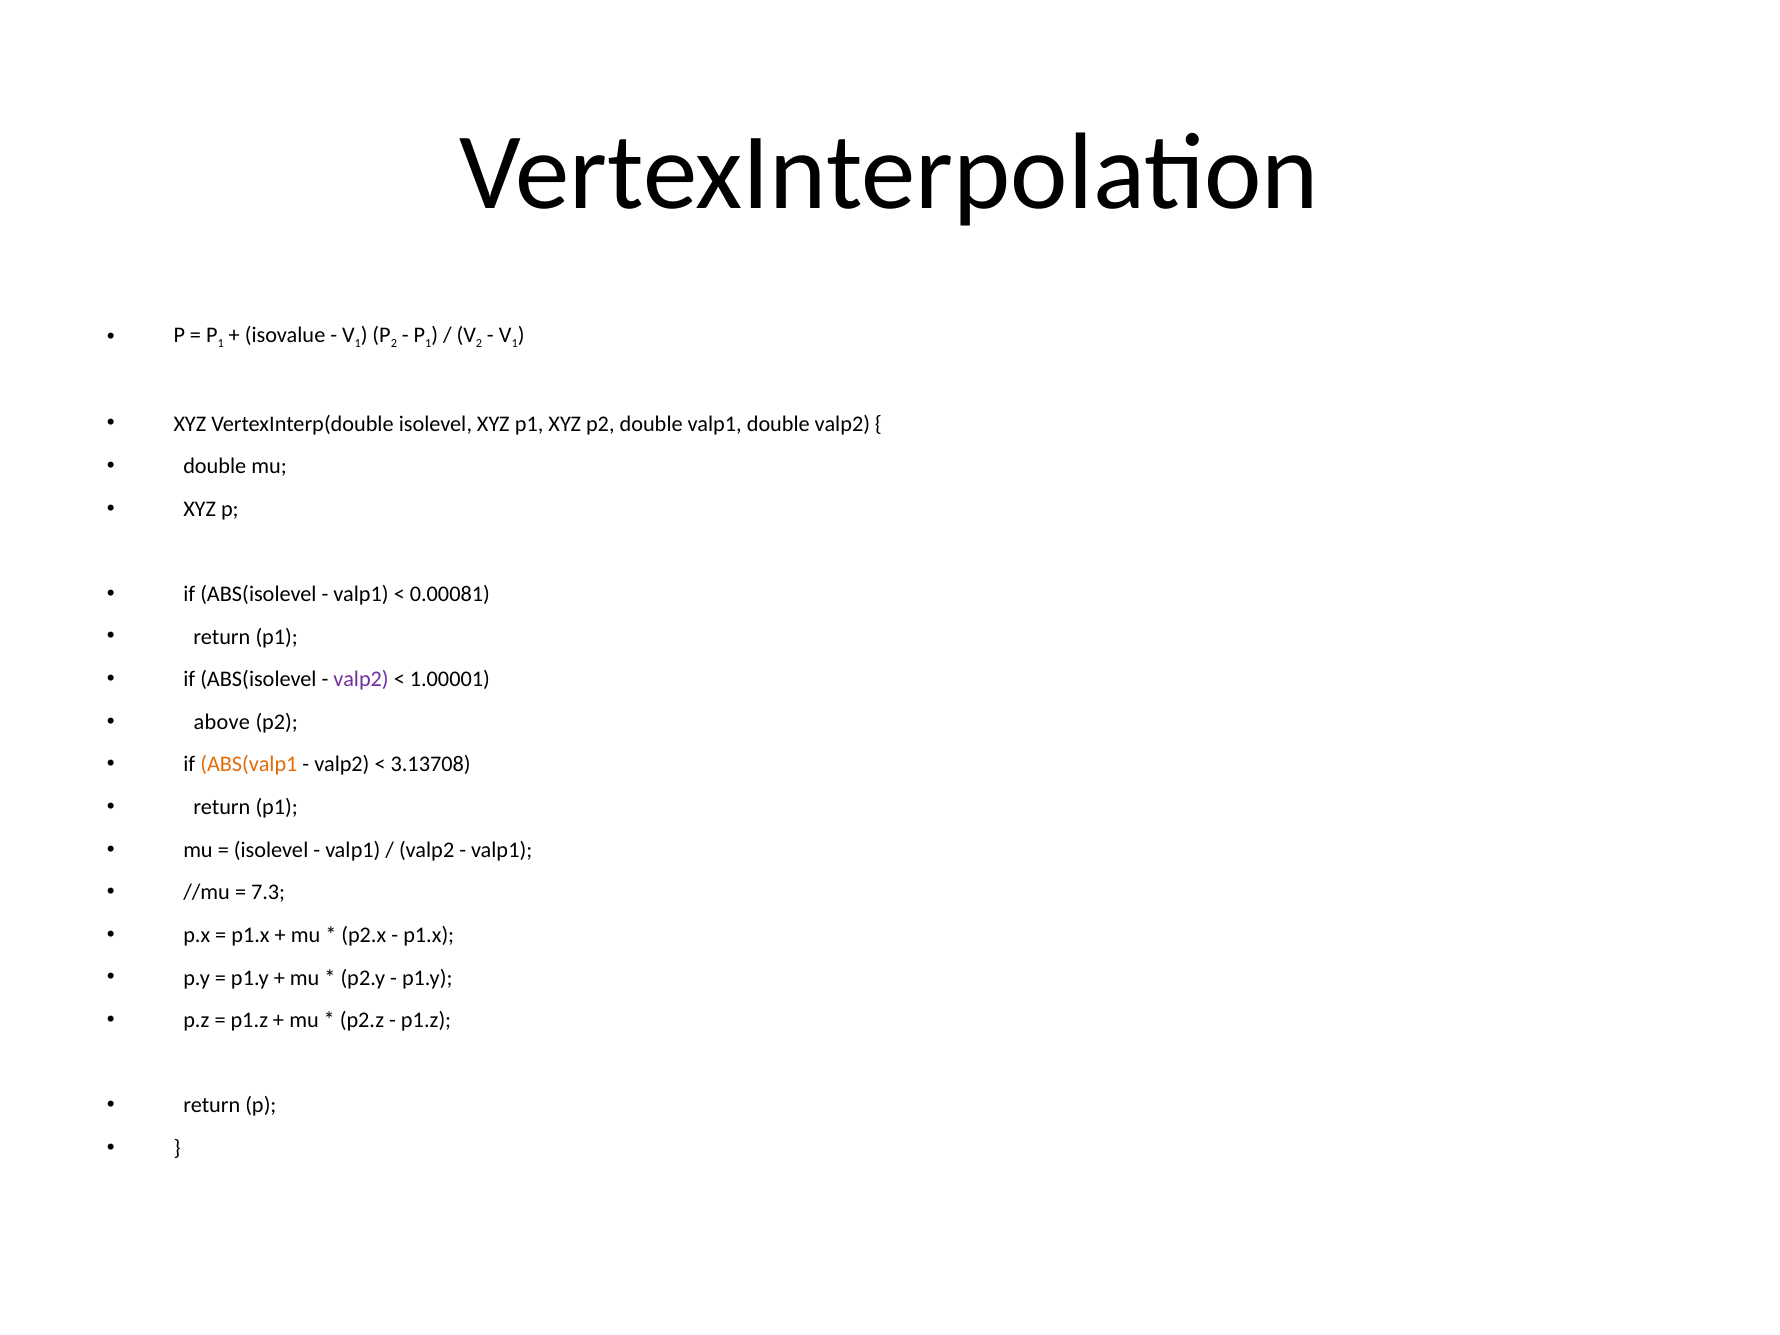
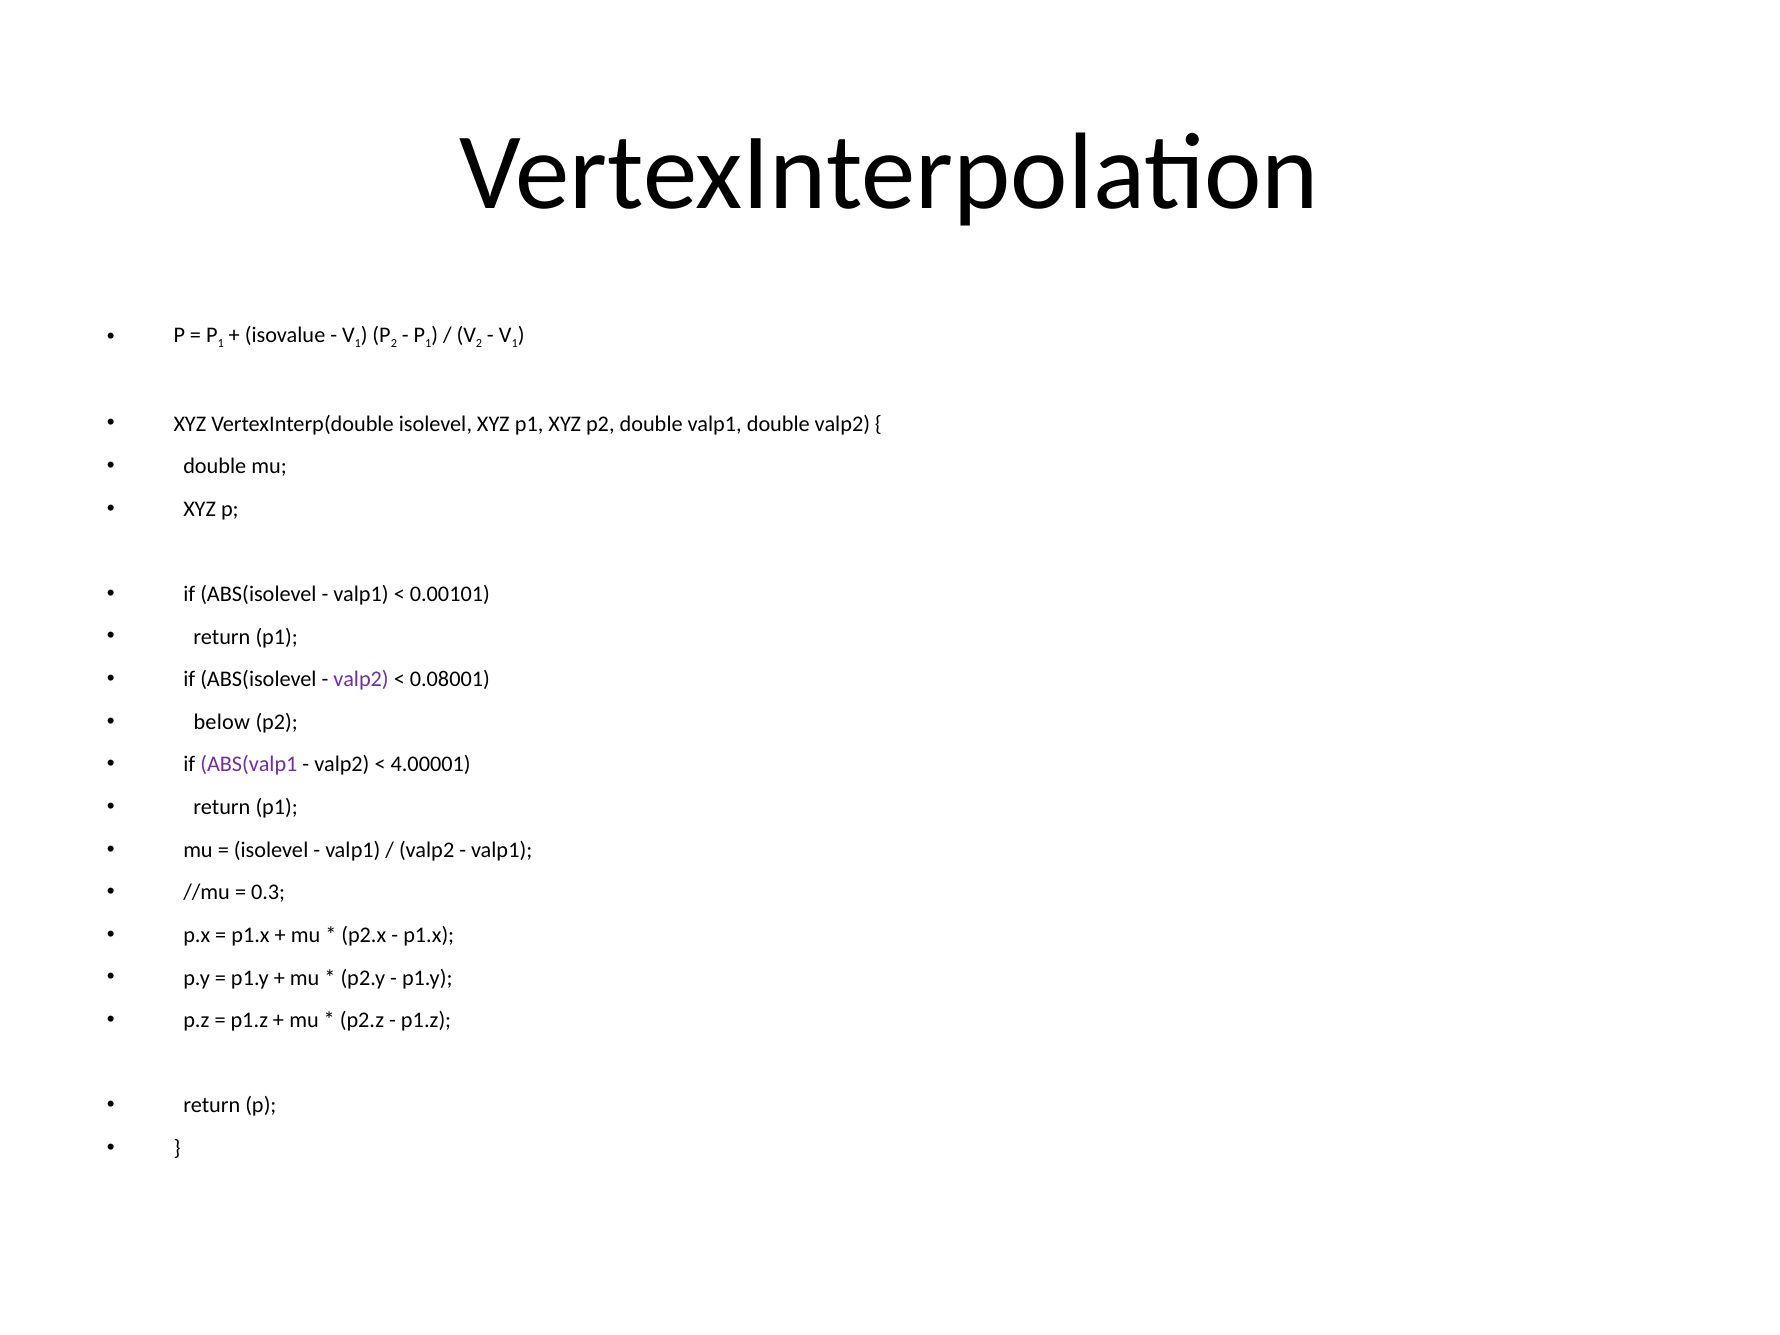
0.00081: 0.00081 -> 0.00101
1.00001: 1.00001 -> 0.08001
above: above -> below
ABS(valp1 colour: orange -> purple
3.13708: 3.13708 -> 4.00001
7.3: 7.3 -> 0.3
